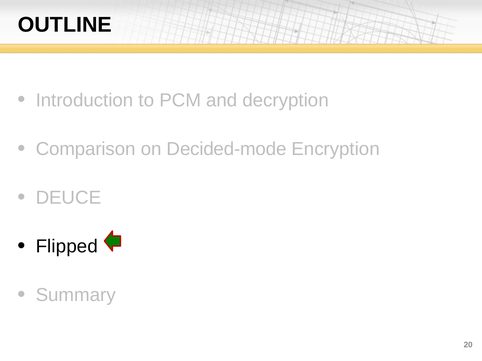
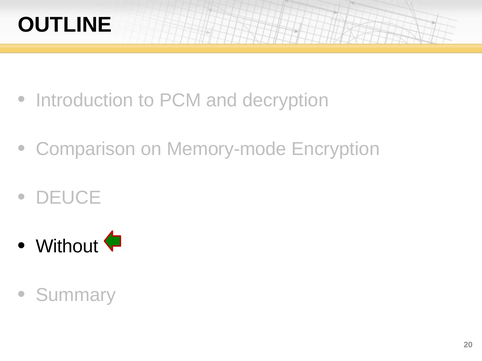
Decided-mode: Decided-mode -> Memory-mode
Flipped: Flipped -> Without
